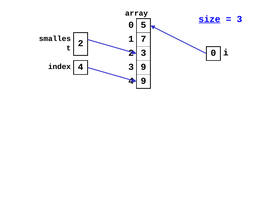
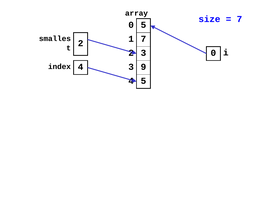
size underline: present -> none
3 at (239, 19): 3 -> 7
9 at (143, 81): 9 -> 5
